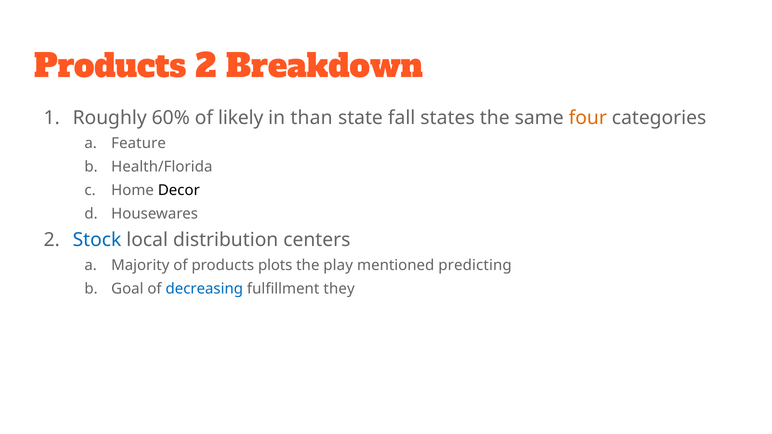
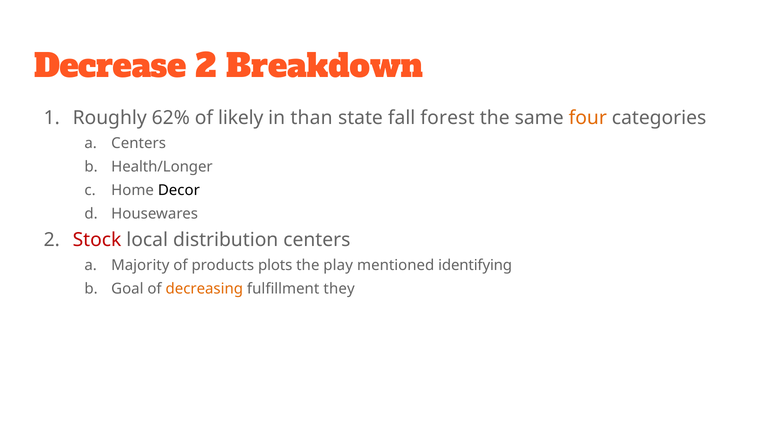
Products at (110, 67): Products -> Decrease
60%: 60% -> 62%
states: states -> forest
Feature at (139, 144): Feature -> Centers
Health/Florida: Health/Florida -> Health/Longer
Stock colour: blue -> red
predicting: predicting -> identifying
decreasing colour: blue -> orange
